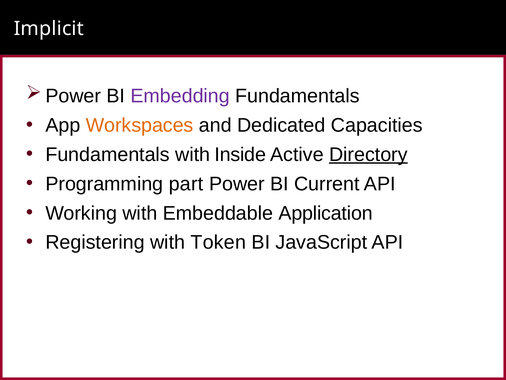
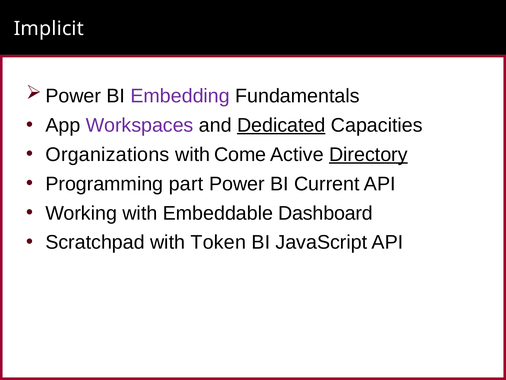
Workspaces colour: orange -> purple
Dedicated underline: none -> present
Fundamentals at (108, 154): Fundamentals -> Organizations
Inside: Inside -> Come
Application: Application -> Dashboard
Registering: Registering -> Scratchpad
